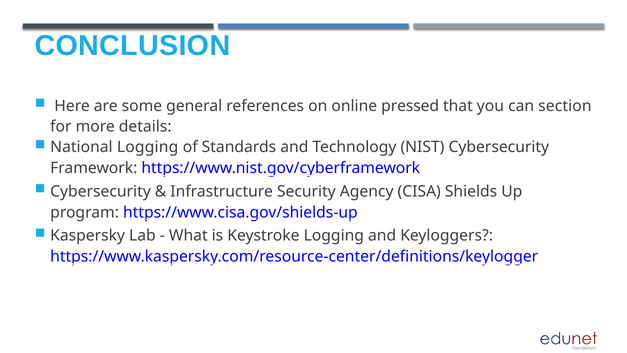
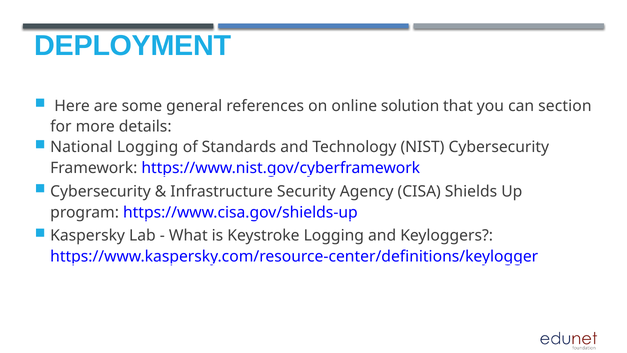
CONCLUSION: CONCLUSION -> DEPLOYMENT
pressed: pressed -> solution
